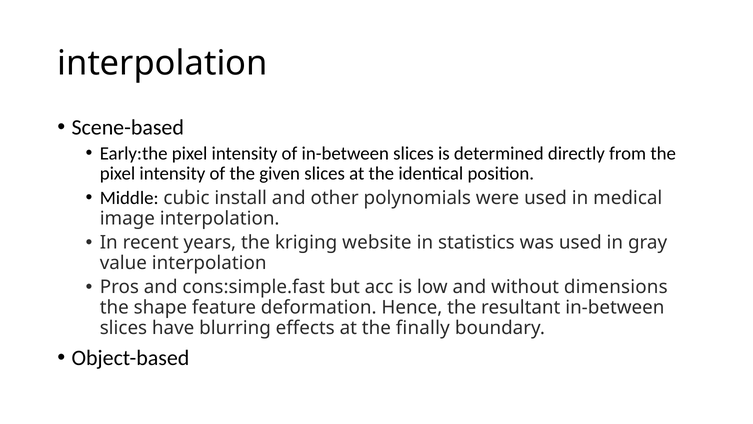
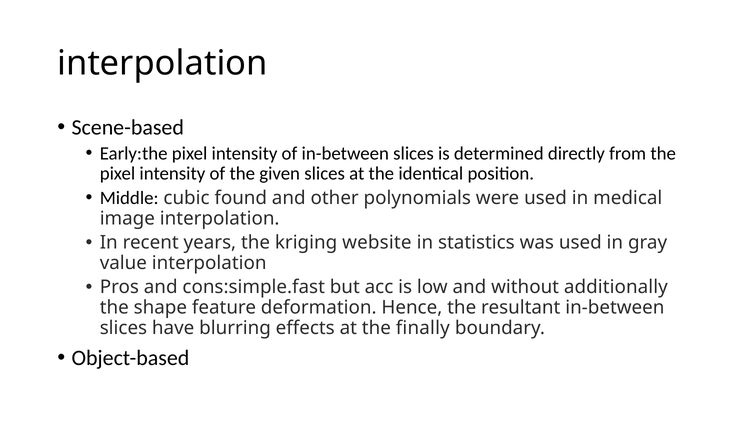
install: install -> found
dimensions: dimensions -> additionally
